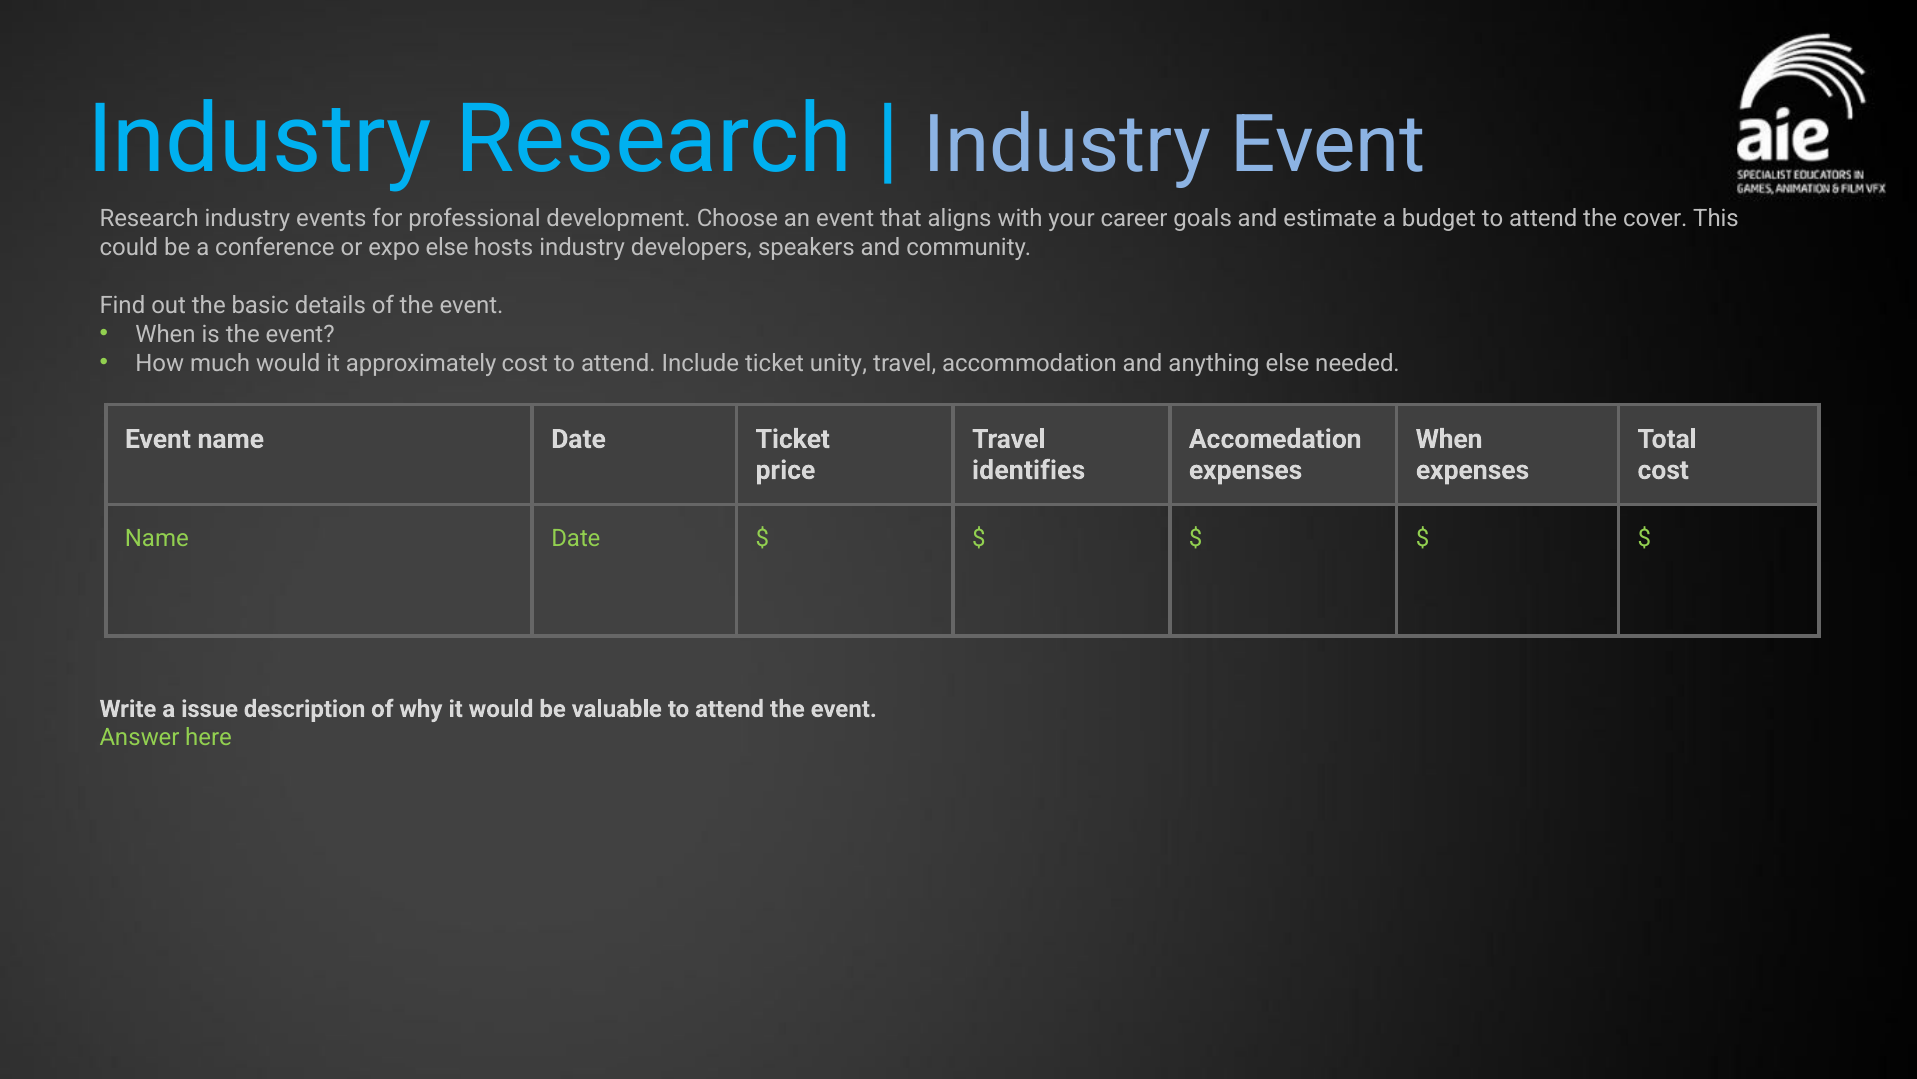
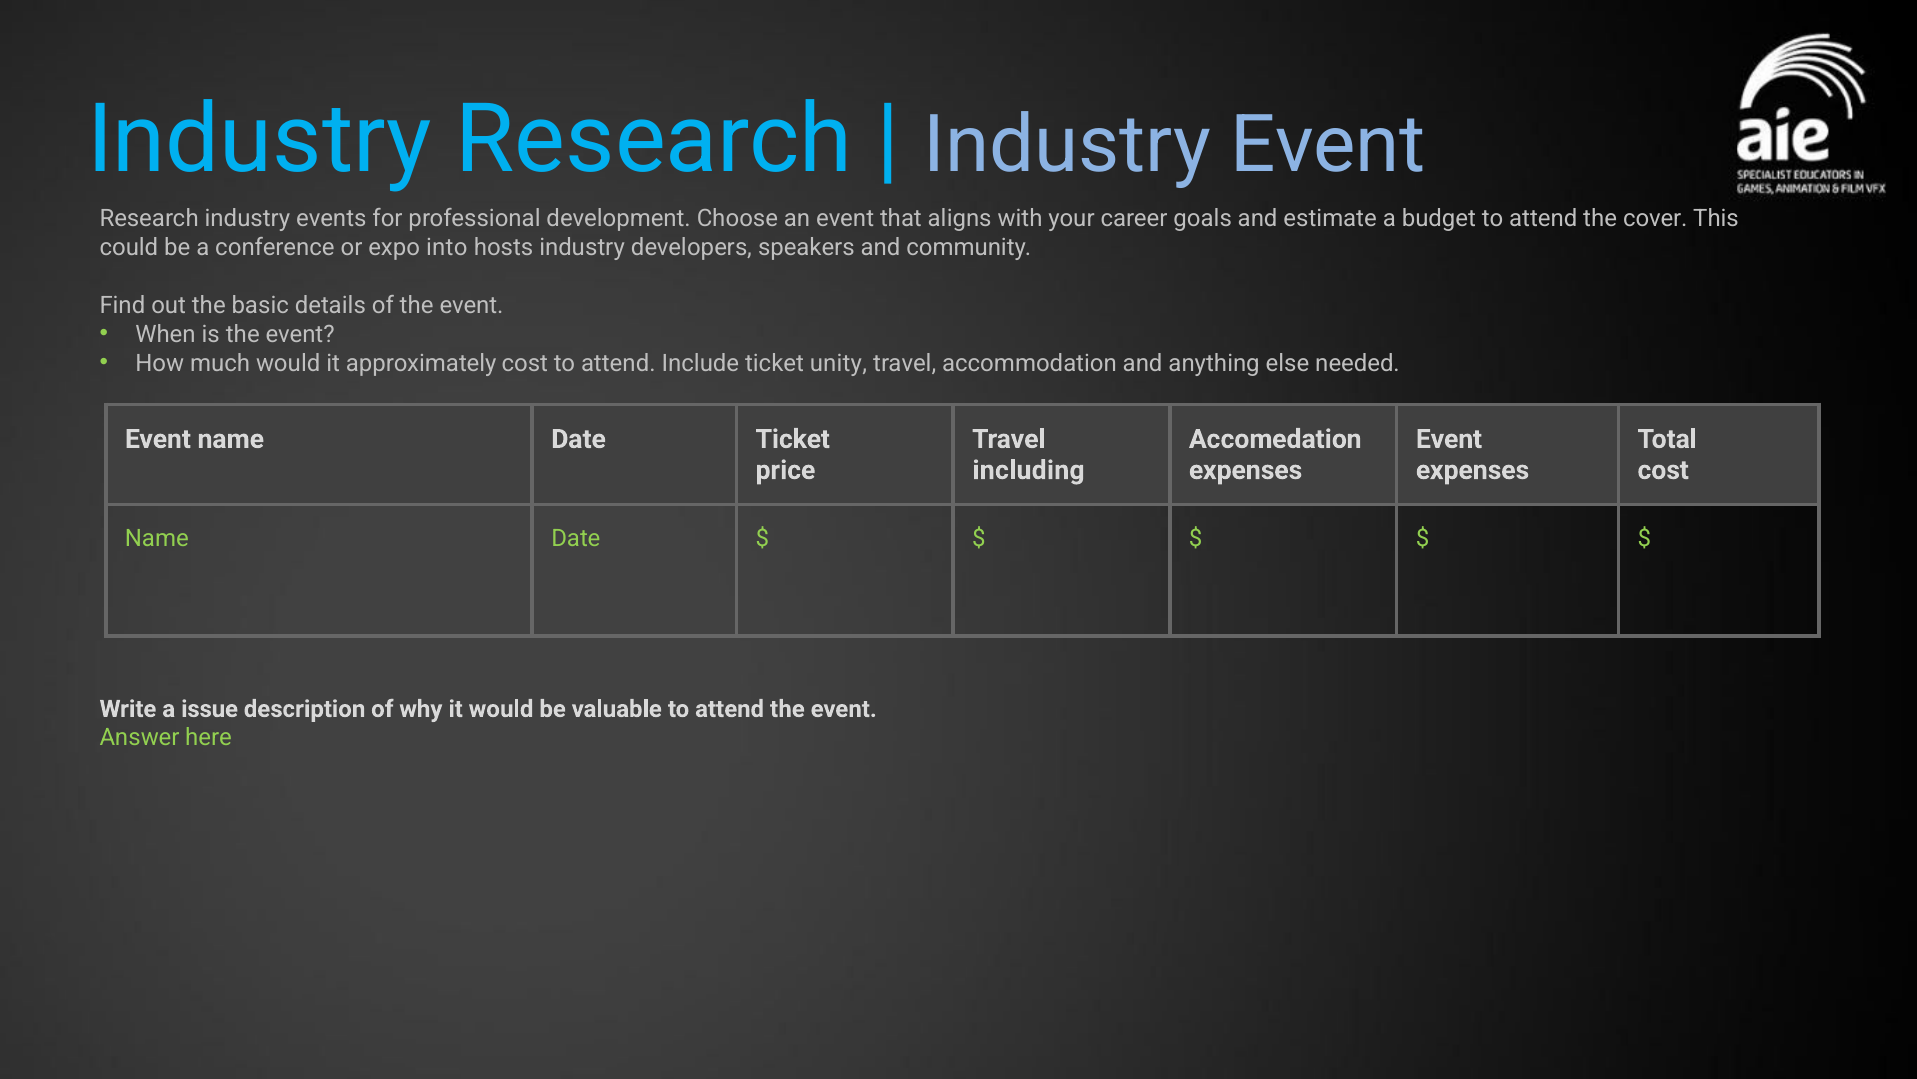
expo else: else -> into
When at (1449, 439): When -> Event
identifies: identifies -> including
